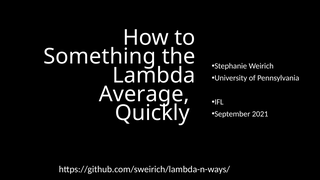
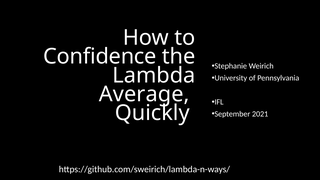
Something: Something -> Confidence
